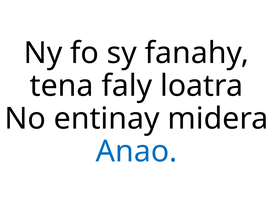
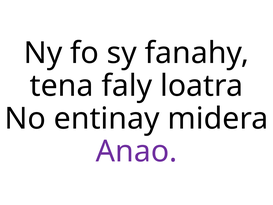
Anao colour: blue -> purple
